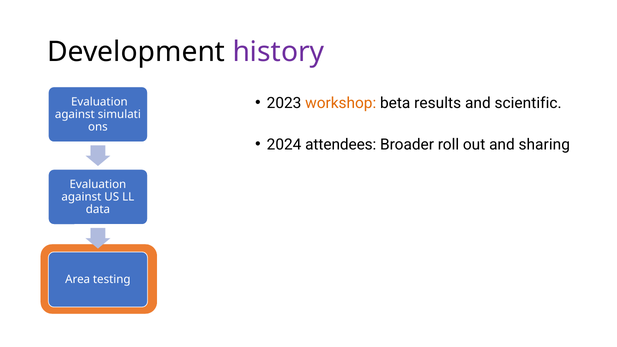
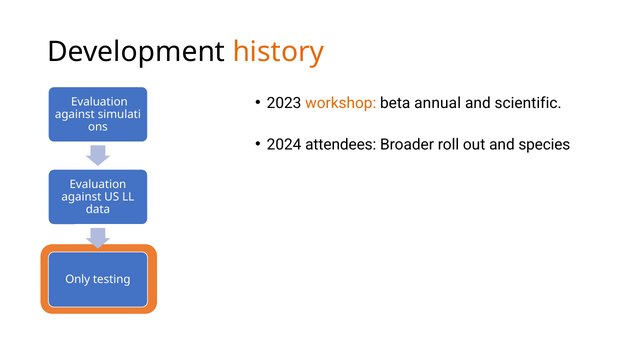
history colour: purple -> orange
results: results -> annual
sharing: sharing -> species
Area: Area -> Only
